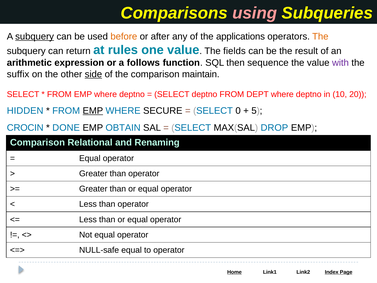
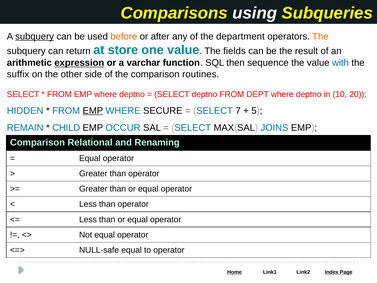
using colour: pink -> white
applications: applications -> department
rules: rules -> store
expression underline: none -> present
follows: follows -> varchar
with colour: purple -> blue
side underline: present -> none
maintain: maintain -> routines
0: 0 -> 7
CROCIN: CROCIN -> REMAIN
DONE: DONE -> CHILD
OBTAIN: OBTAIN -> OCCUR
DROP: DROP -> JOINS
